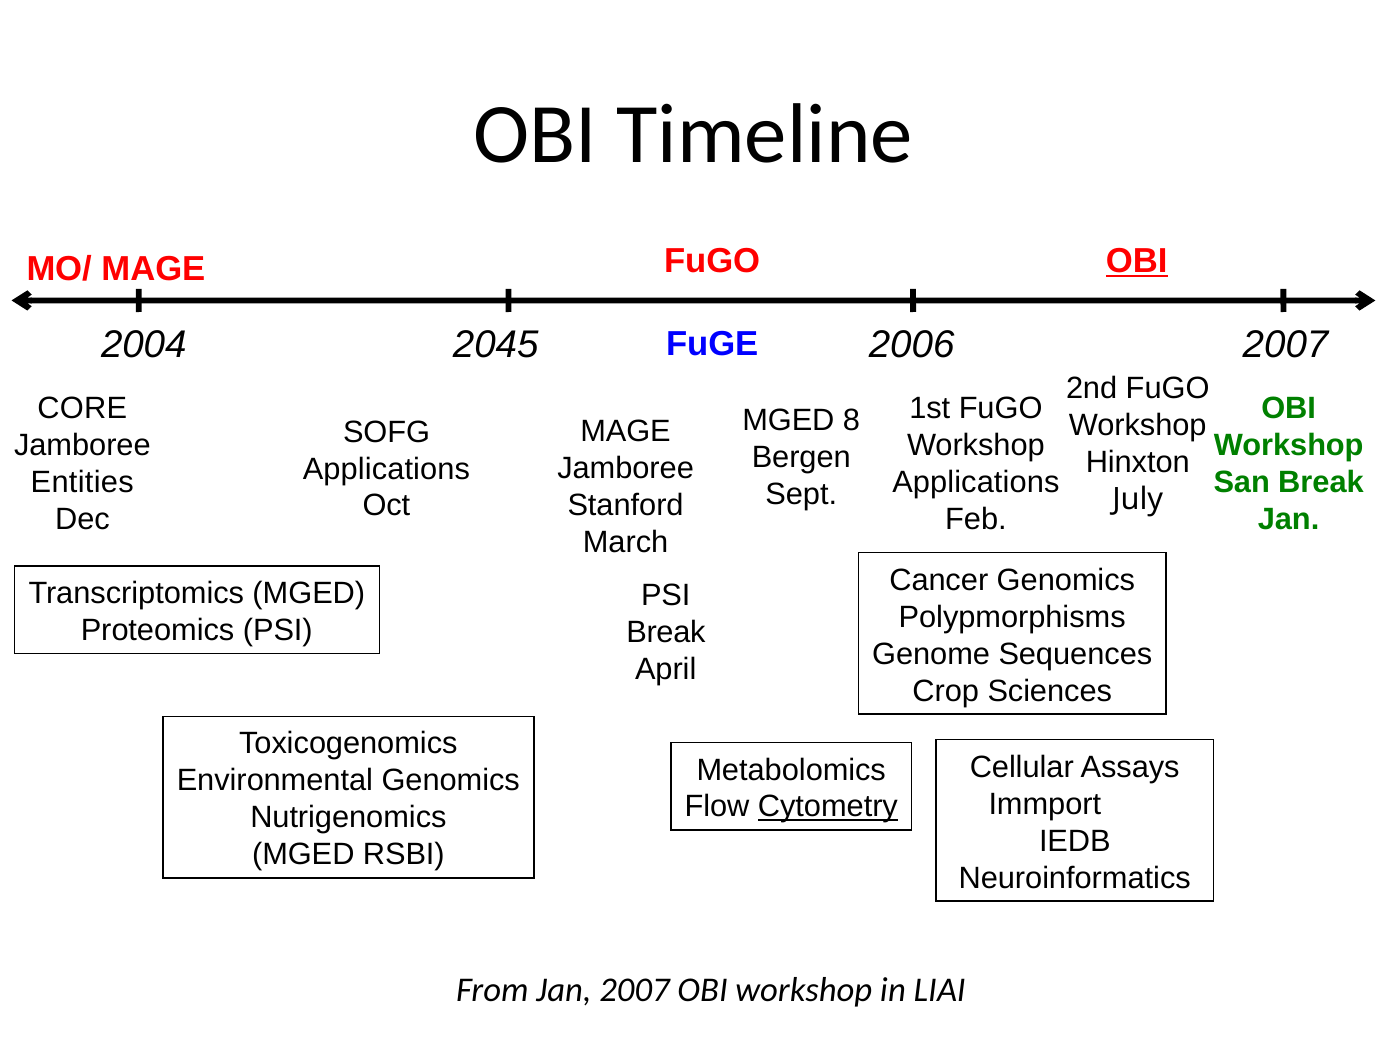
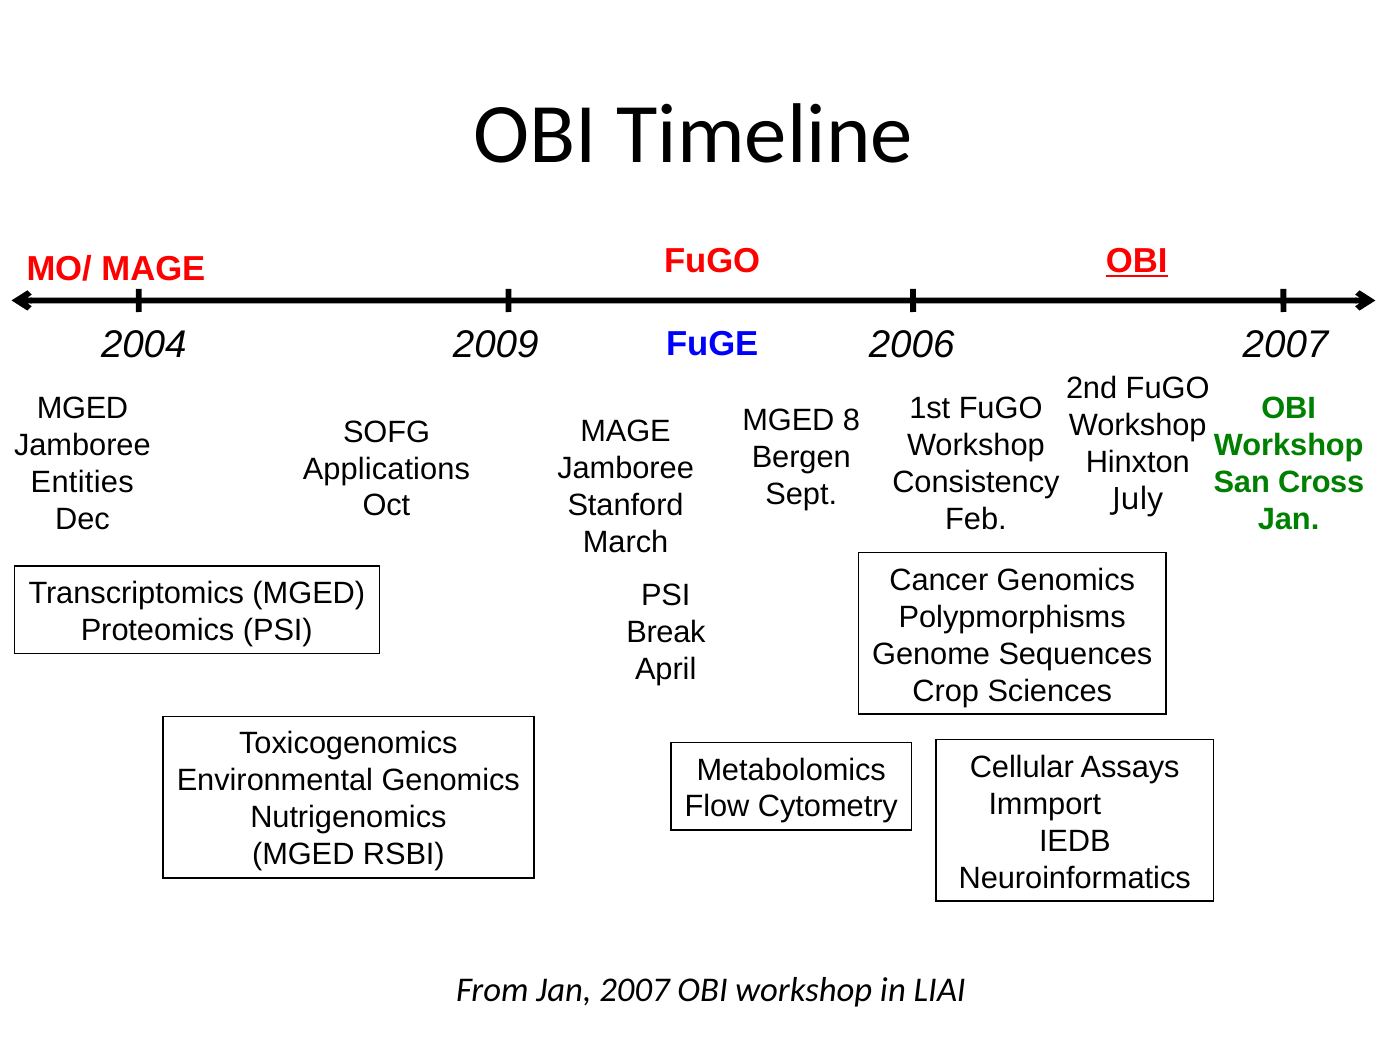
2045: 2045 -> 2009
CORE at (82, 409): CORE -> MGED
San Break: Break -> Cross
Applications at (976, 483): Applications -> Consistency
Cytometry underline: present -> none
